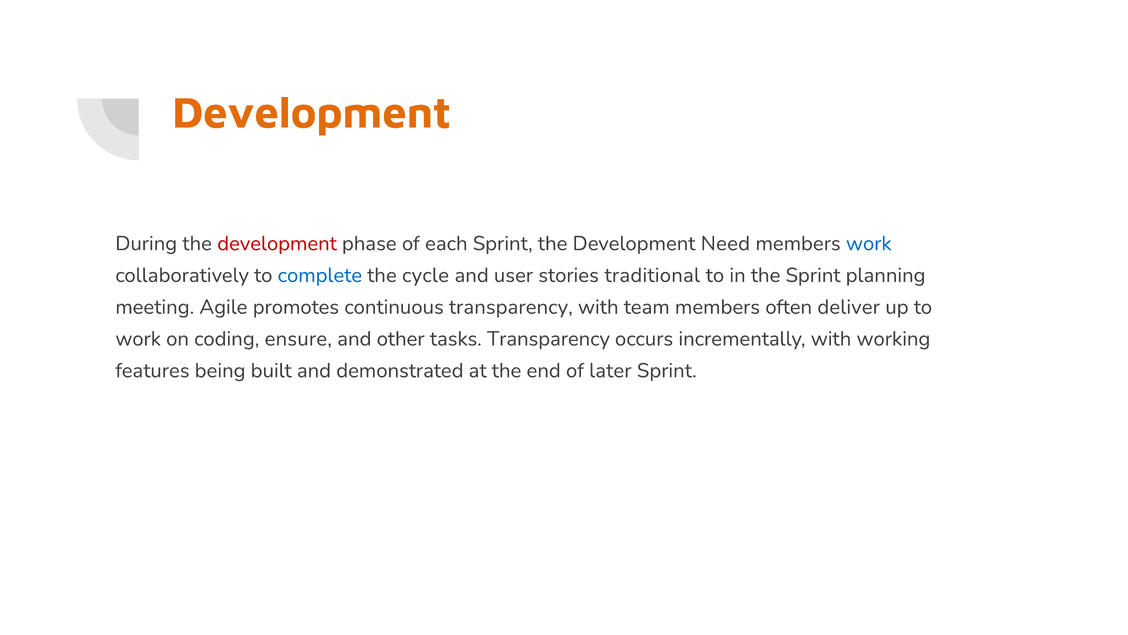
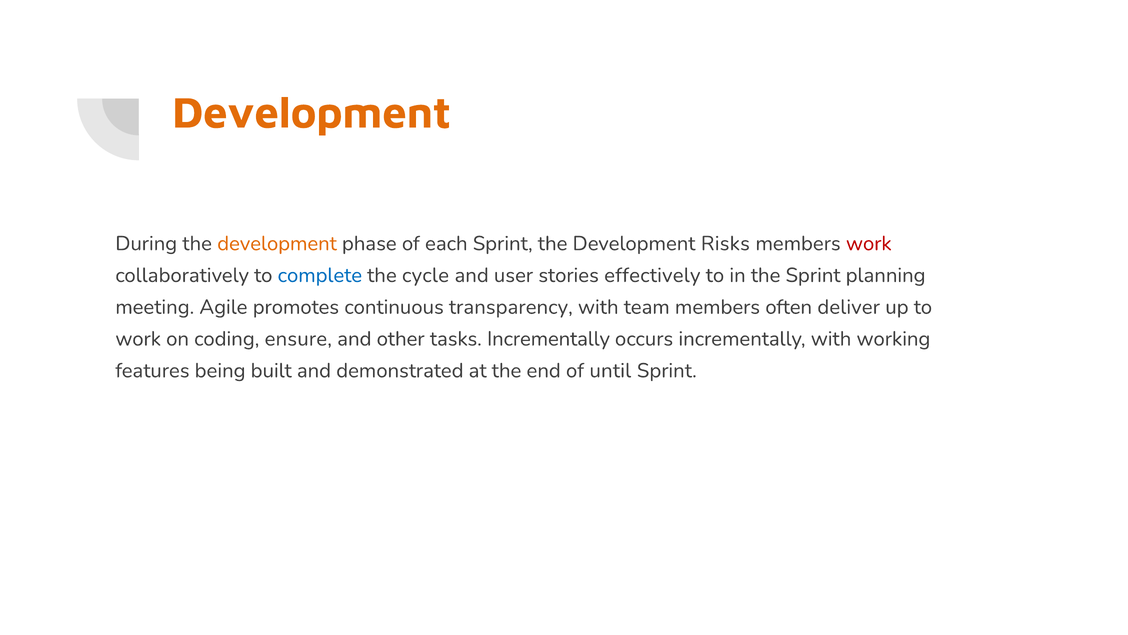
development at (277, 243) colour: red -> orange
Need: Need -> Risks
work at (869, 243) colour: blue -> red
traditional: traditional -> effectively
tasks Transparency: Transparency -> Incrementally
later: later -> until
